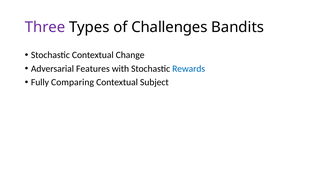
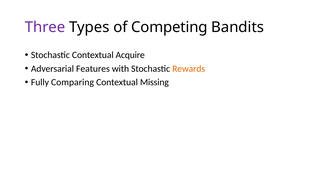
Challenges: Challenges -> Competing
Change: Change -> Acquire
Rewards colour: blue -> orange
Subject: Subject -> Missing
